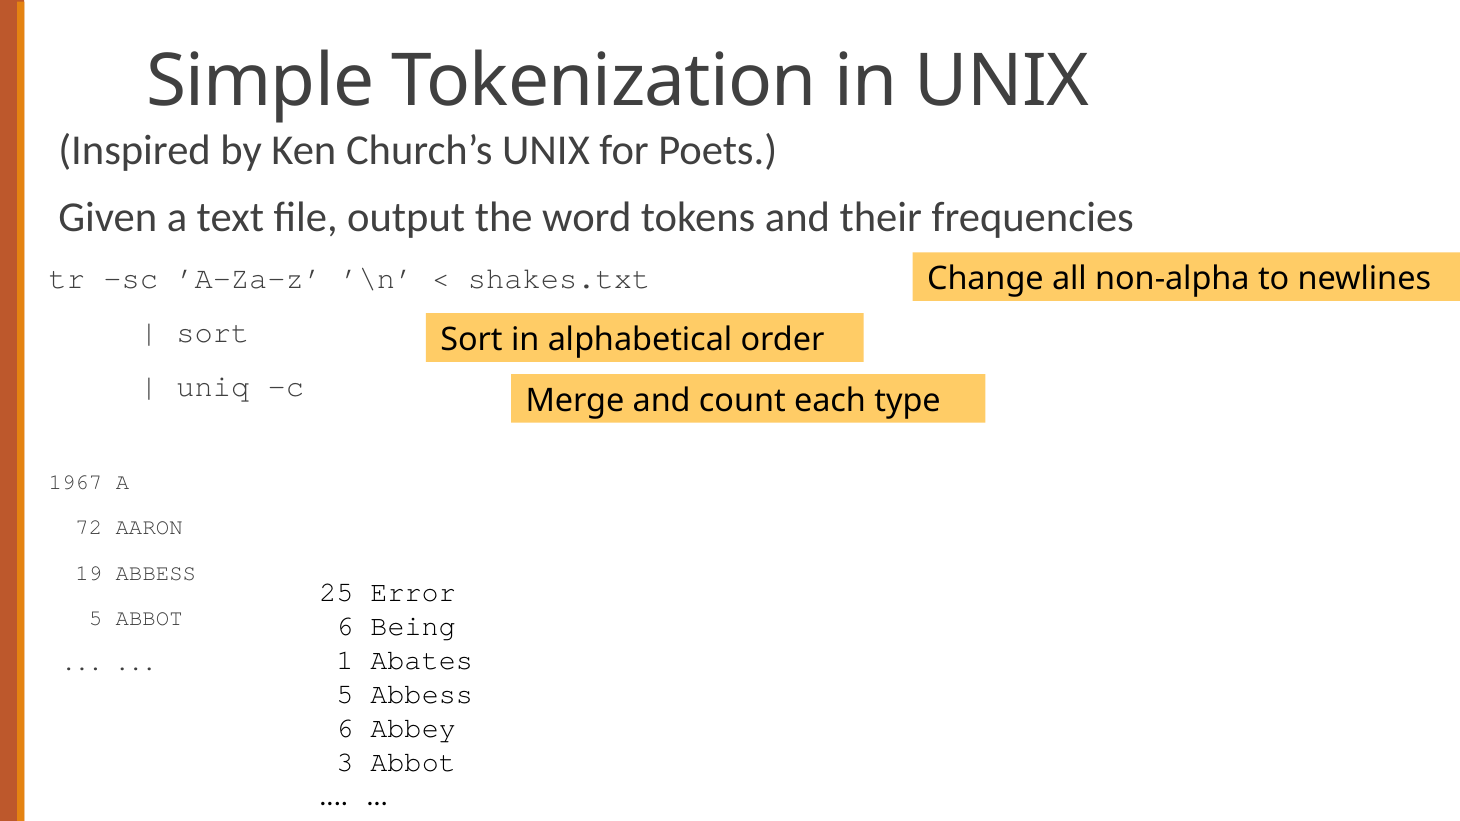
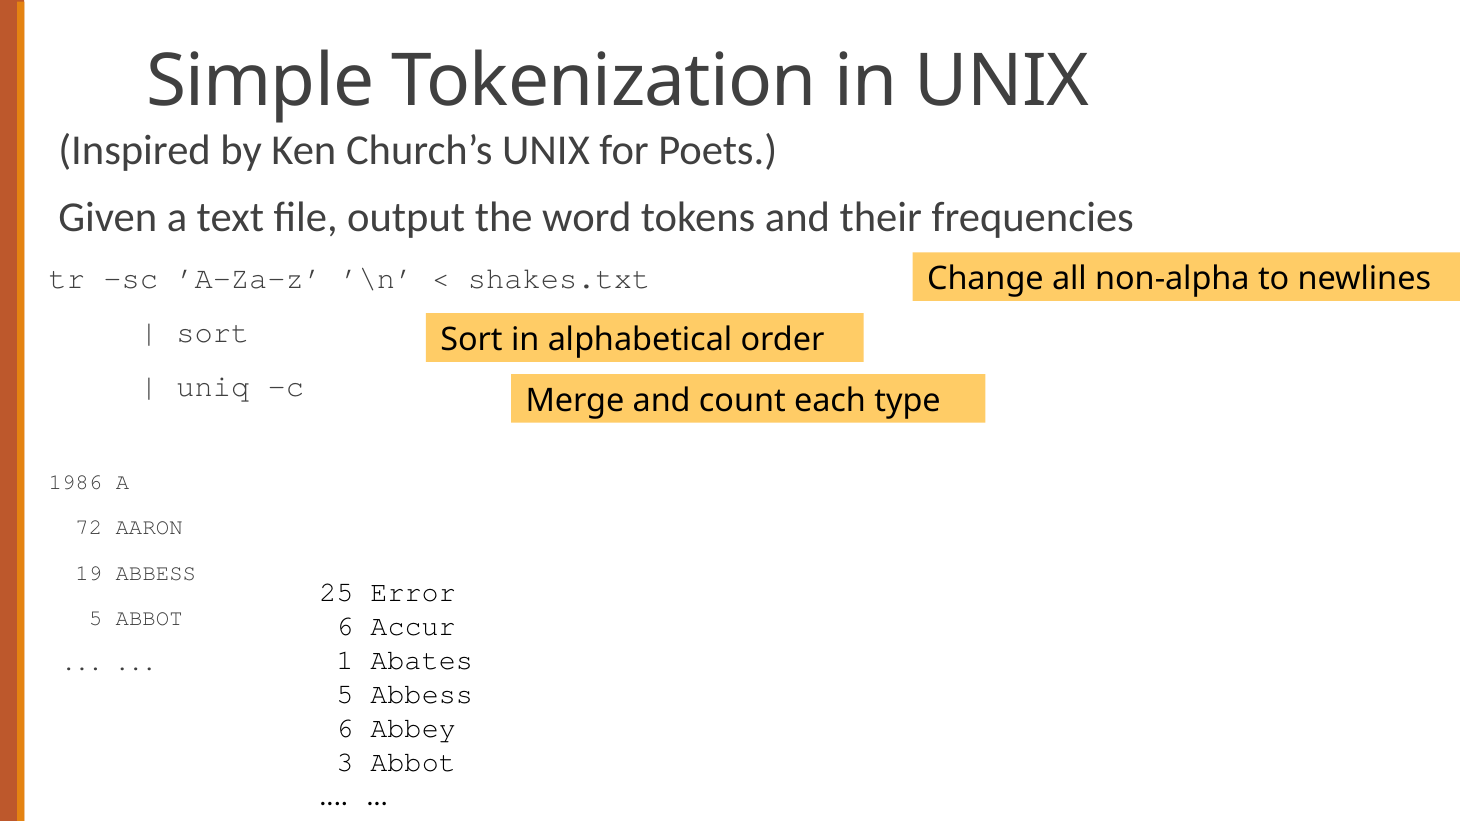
1967: 1967 -> 1986
Being: Being -> Accur
